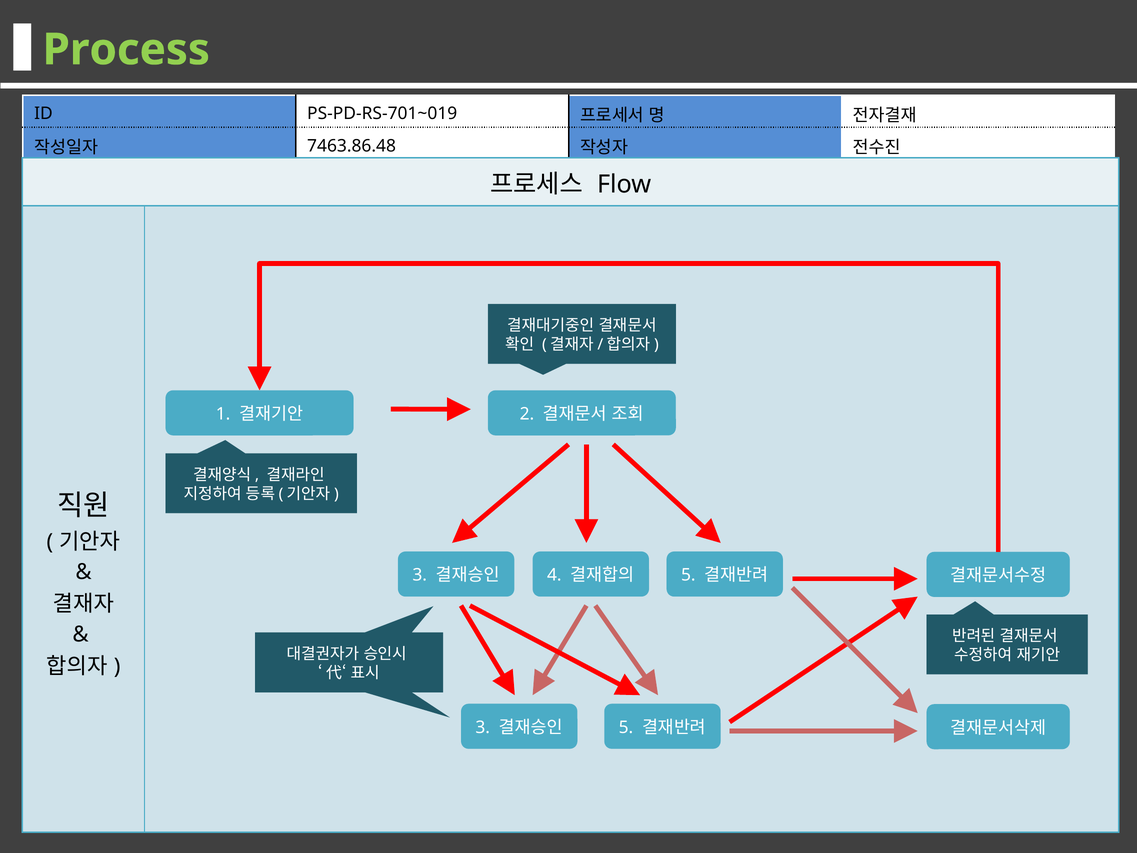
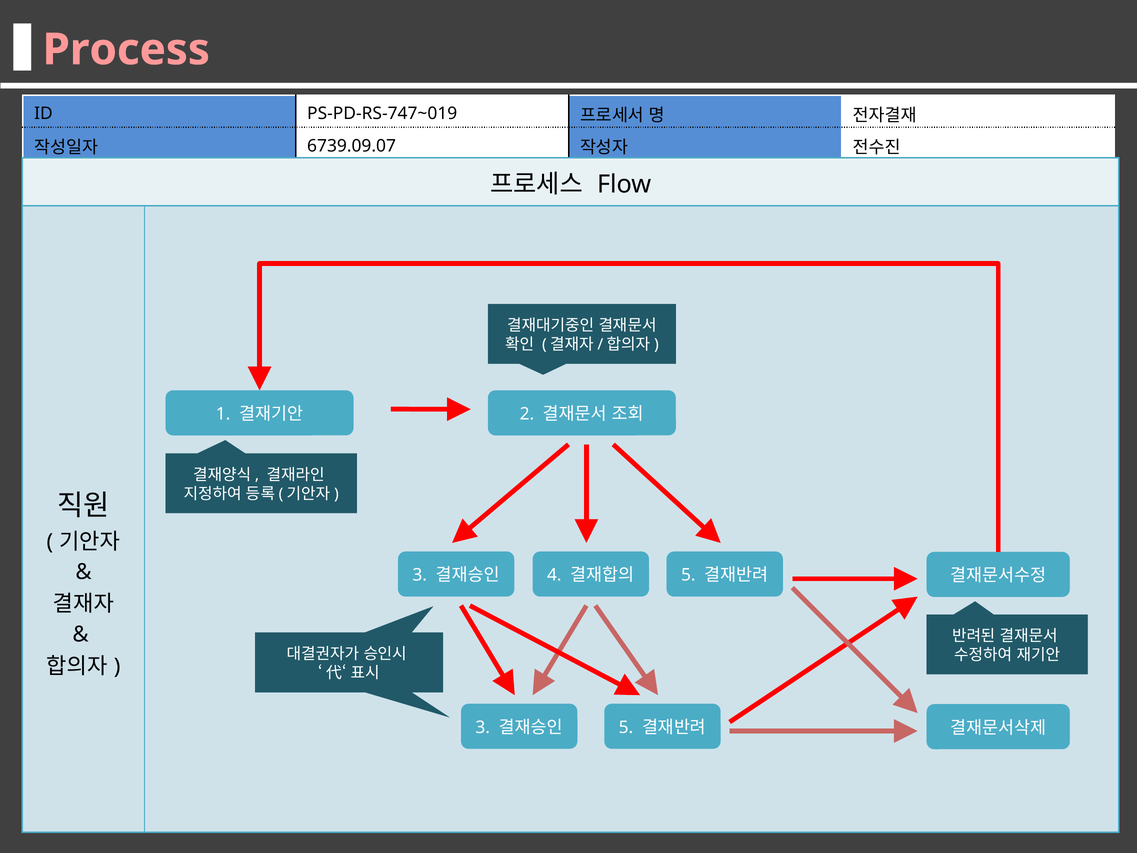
Process colour: light green -> pink
PS-PD-RS-701~019: PS-PD-RS-701~019 -> PS-PD-RS-747~019
7463.86.48: 7463.86.48 -> 6739.09.07
